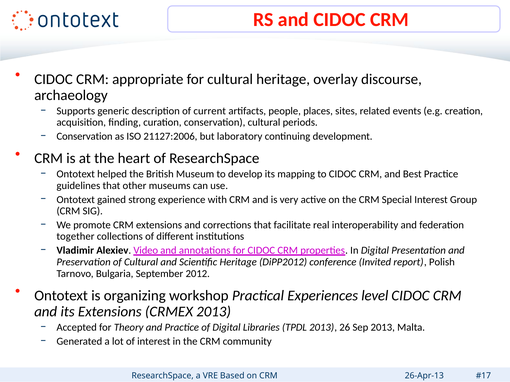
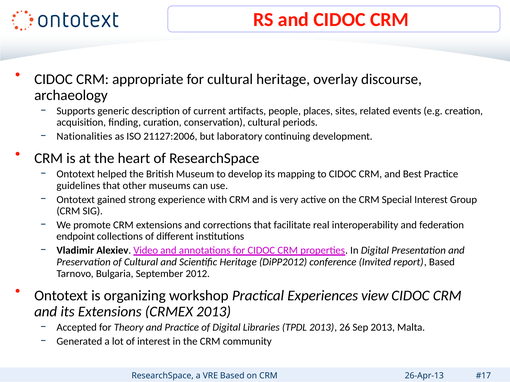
Conservation at (85, 137): Conservation -> Nationalities
together: together -> endpoint
report Polish: Polish -> Based
level: level -> view
